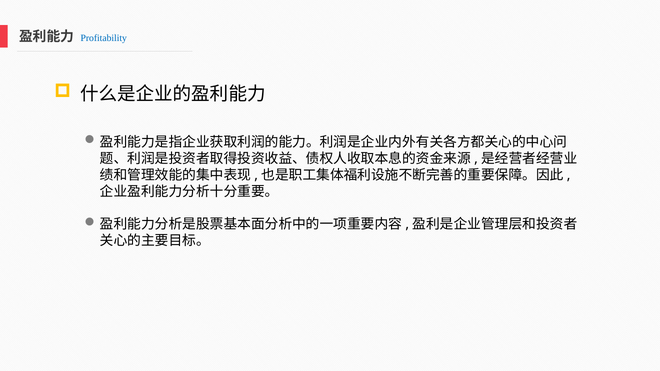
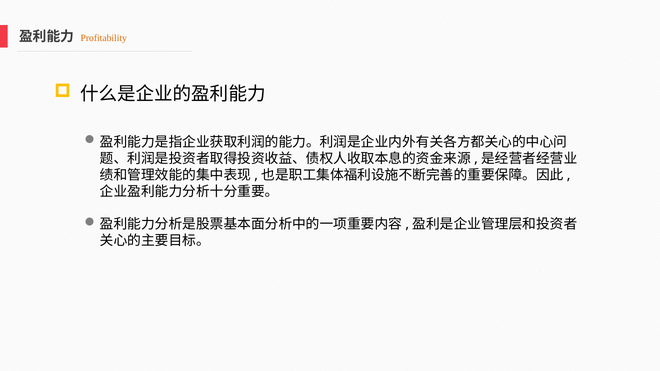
Profitability colour: blue -> orange
